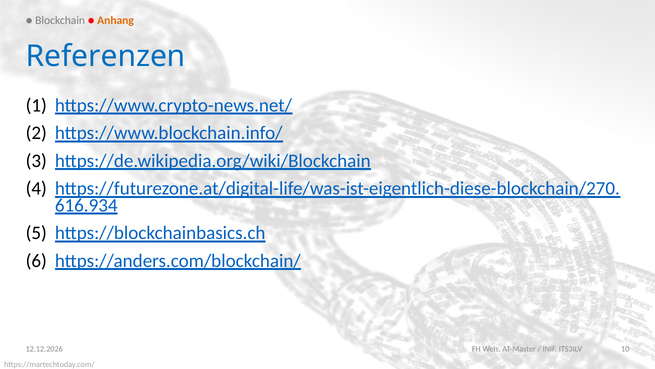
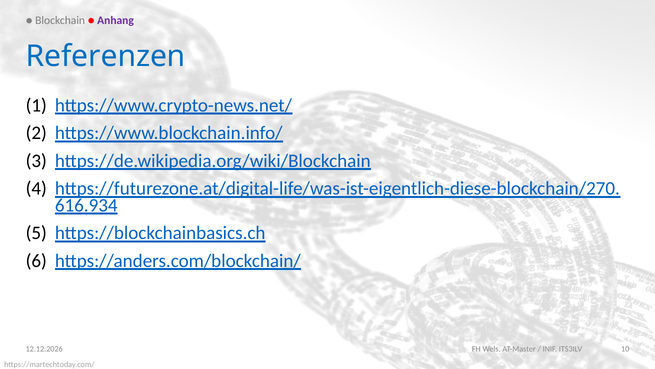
Anhang colour: orange -> purple
